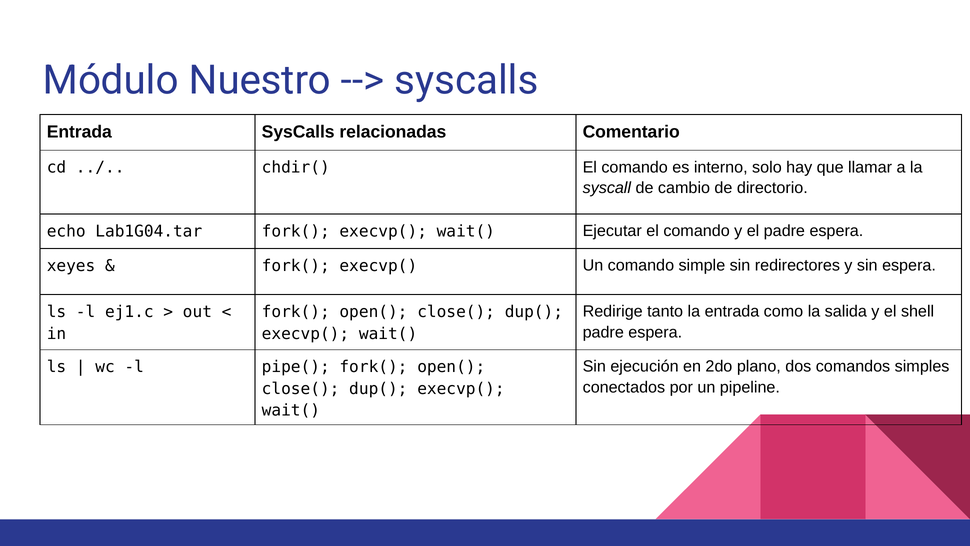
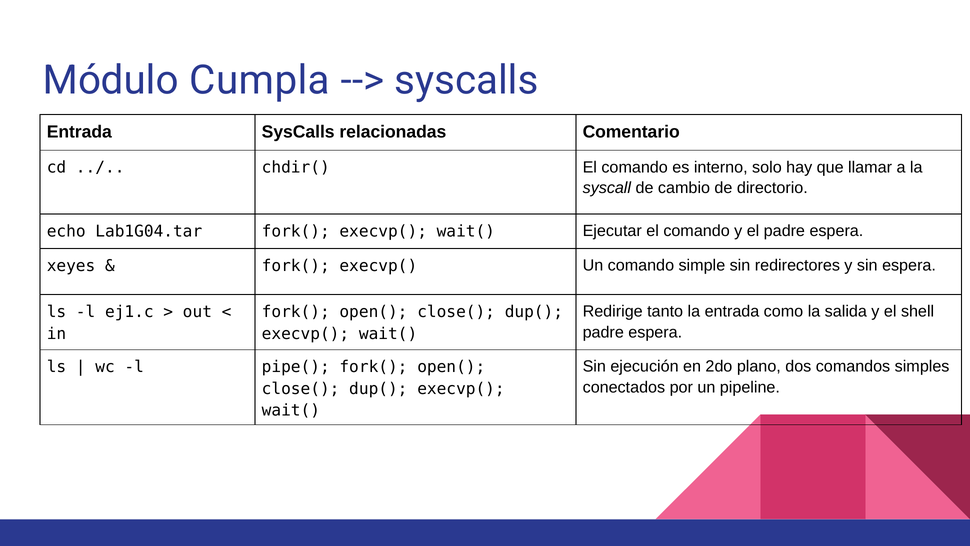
Nuestro: Nuestro -> Cumpla
